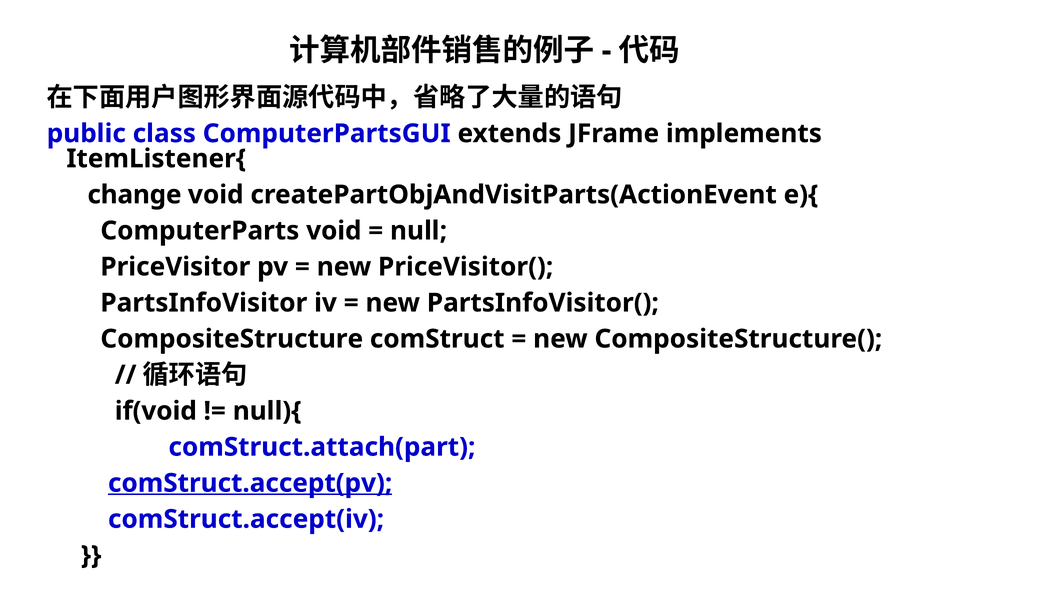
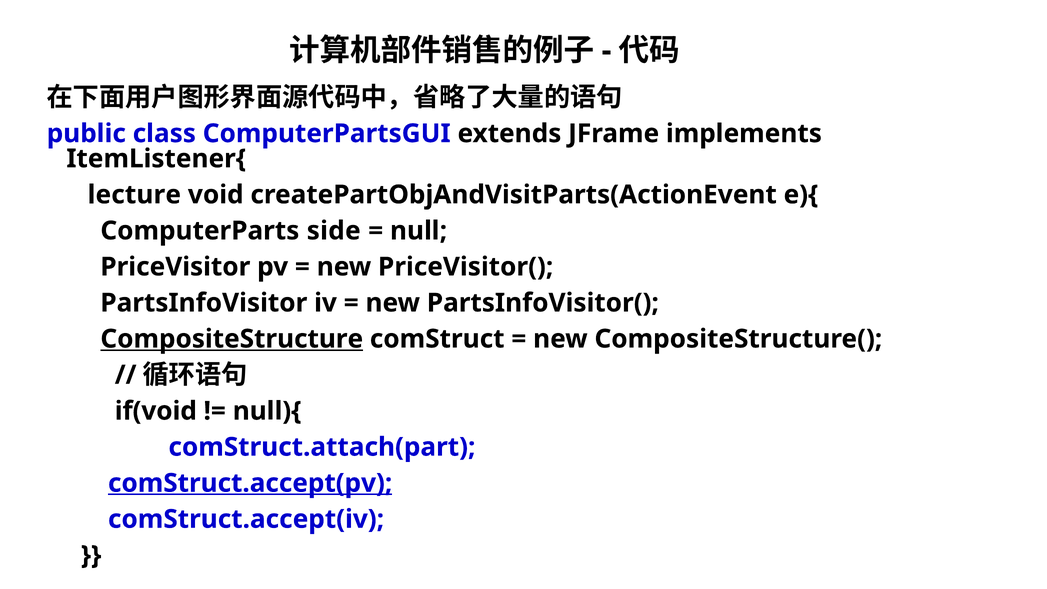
change: change -> lecture
ComputerParts void: void -> side
CompositeStructure underline: none -> present
